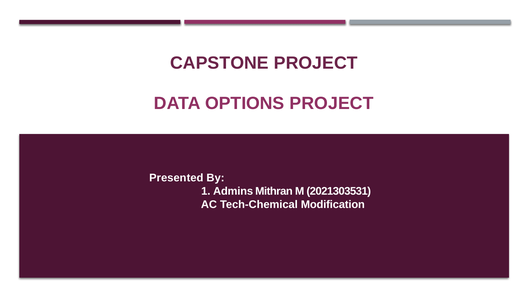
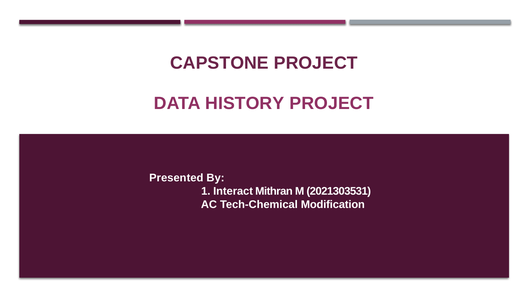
OPTIONS: OPTIONS -> HISTORY
Admins: Admins -> Interact
